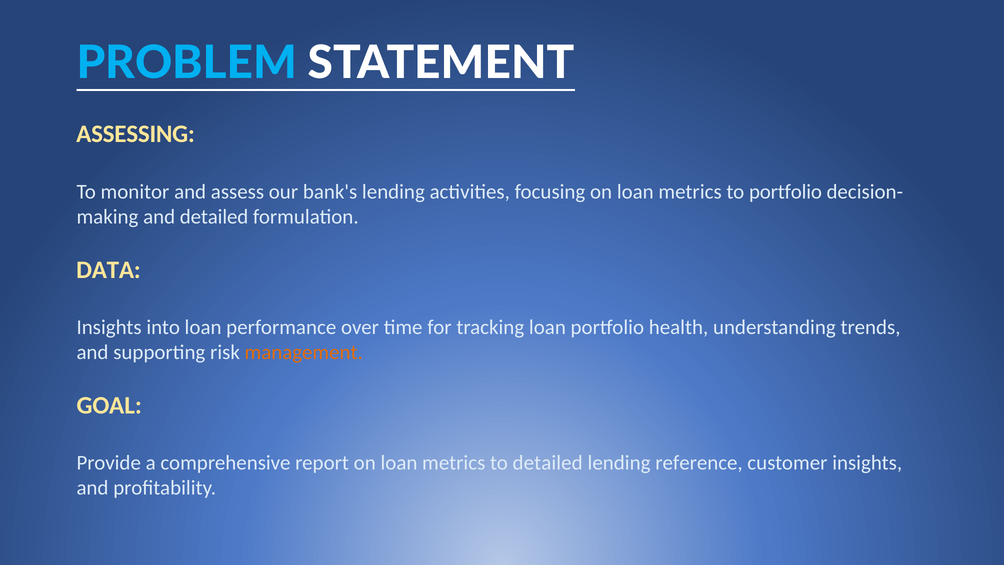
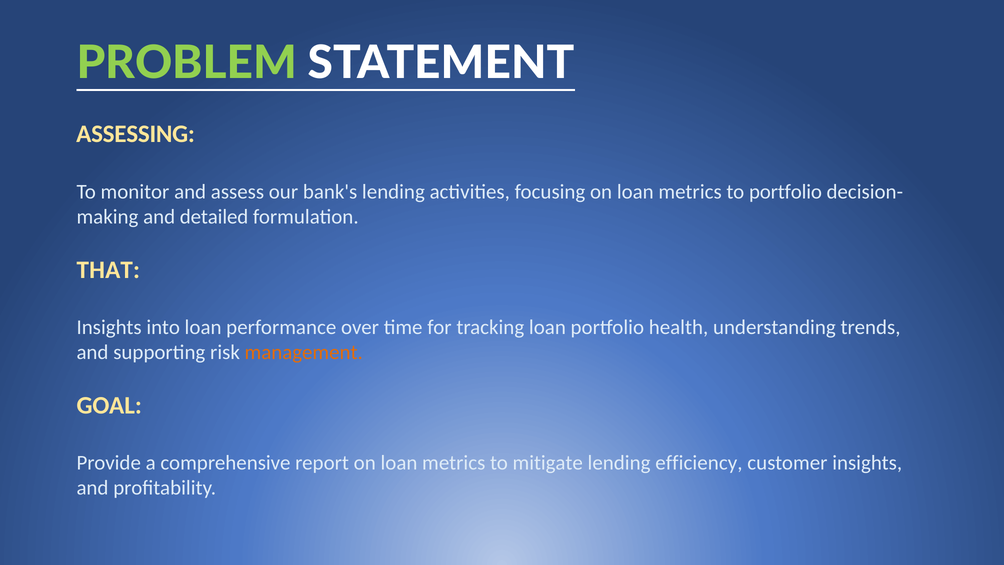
PROBLEM colour: light blue -> light green
DATA: DATA -> THAT
to detailed: detailed -> mitigate
reference: reference -> efficiency
